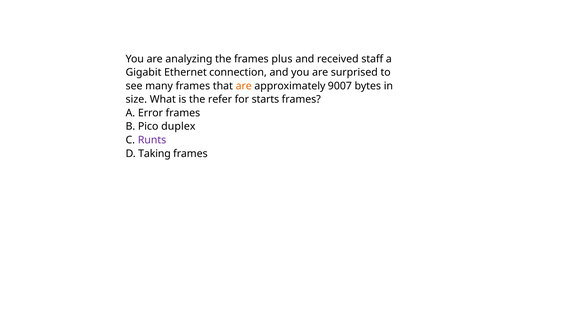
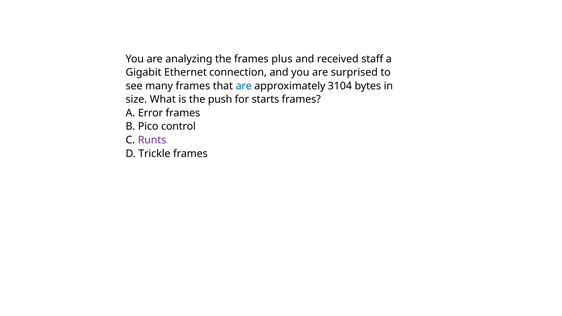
are at (244, 86) colour: orange -> blue
9007: 9007 -> 3104
refer: refer -> push
duplex: duplex -> control
Taking: Taking -> Trickle
